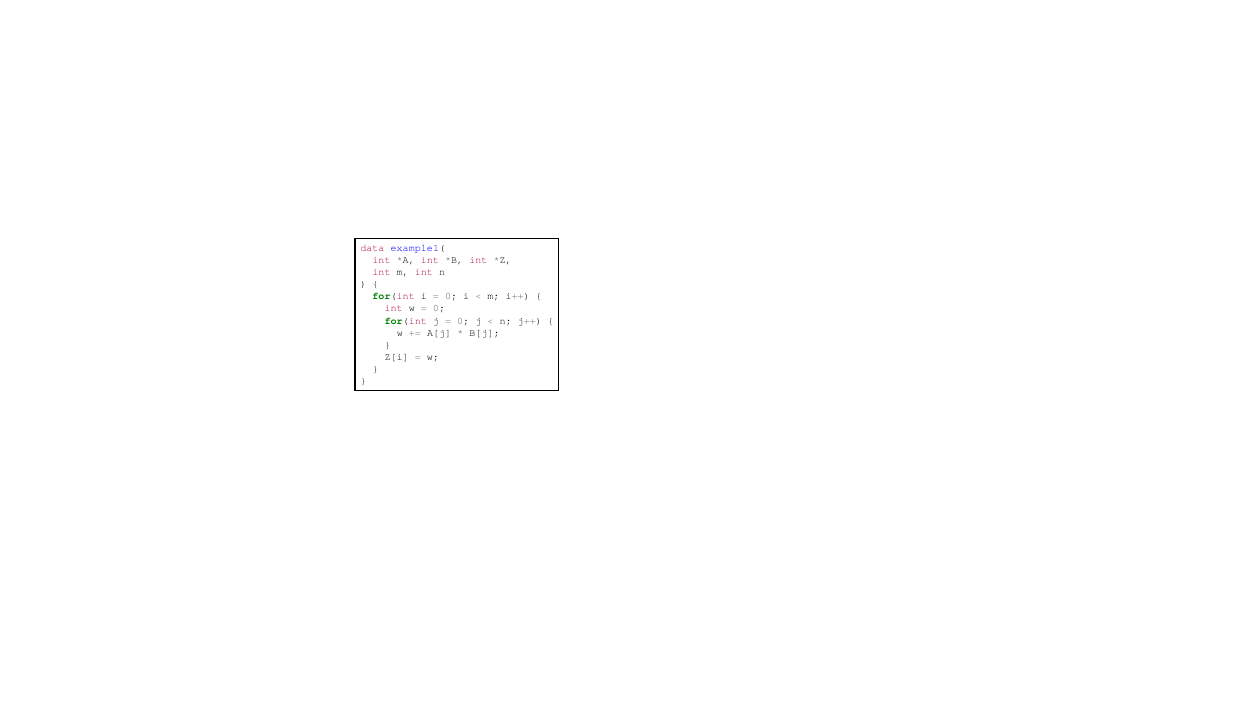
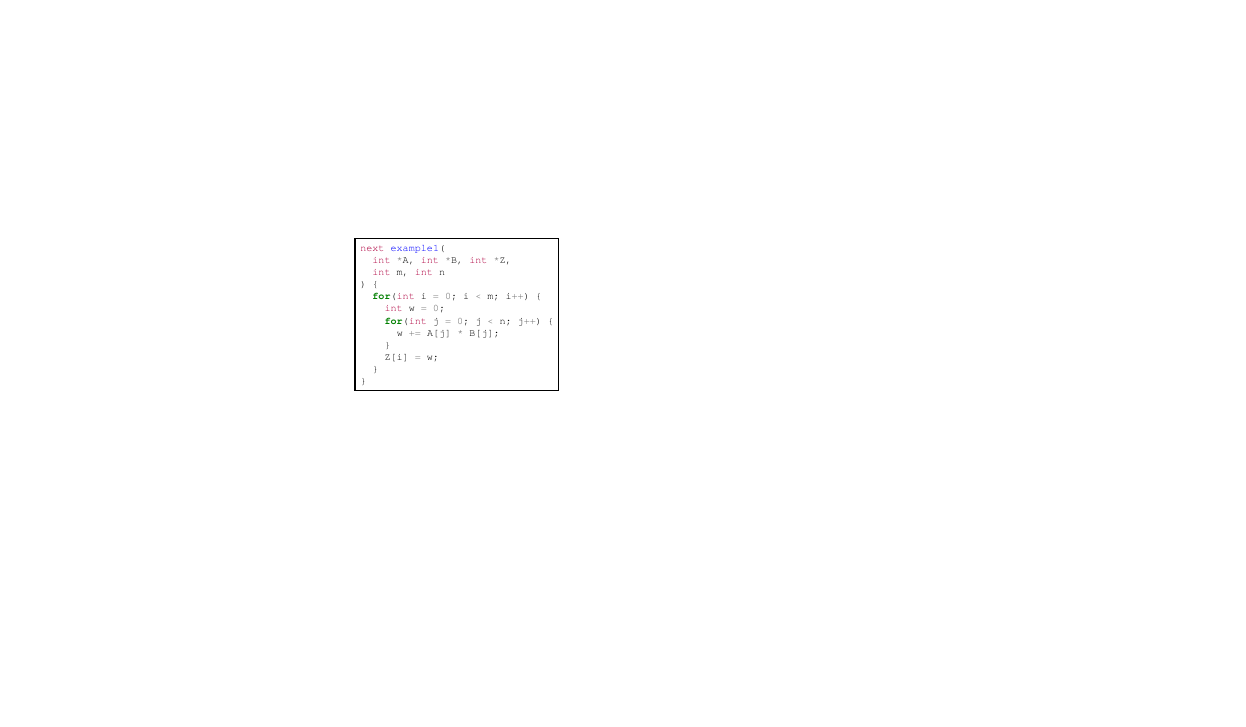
data: data -> next
